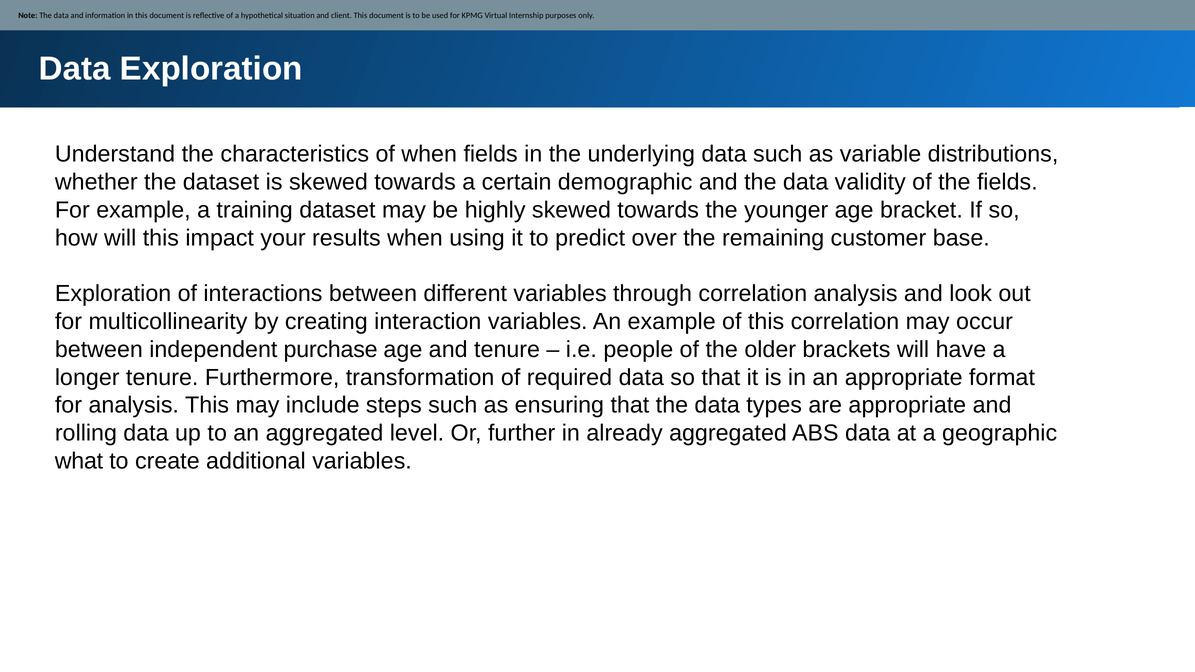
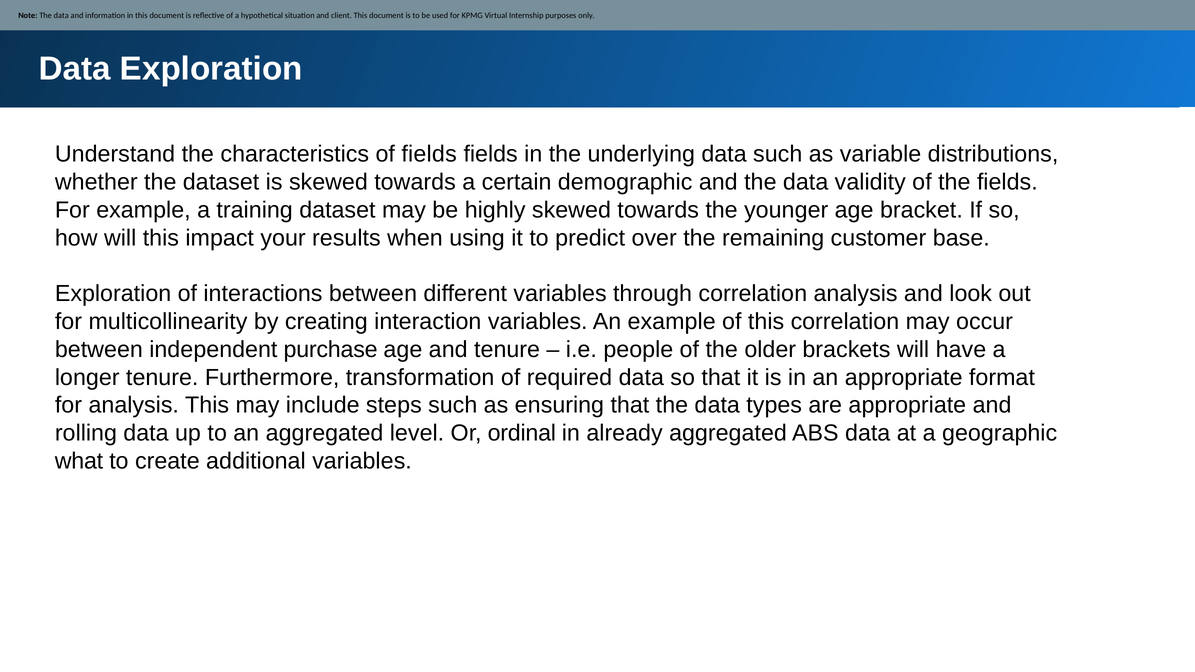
of when: when -> fields
further: further -> ordinal
